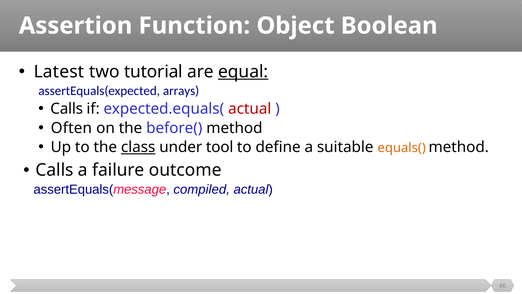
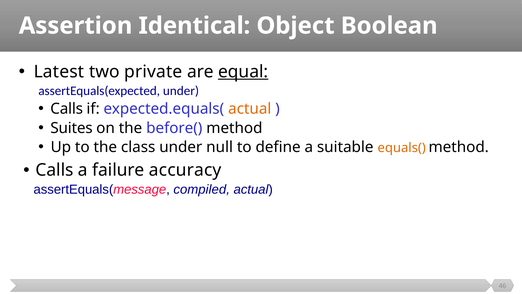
Function: Function -> Identical
tutorial: tutorial -> private
assertEquals(expected arrays: arrays -> under
actual at (250, 109) colour: red -> orange
Often: Often -> Suites
class underline: present -> none
tool: tool -> null
outcome: outcome -> accuracy
